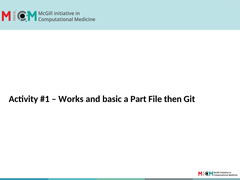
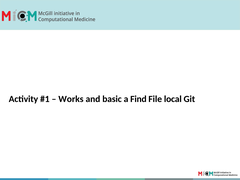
Part: Part -> Find
then: then -> local
